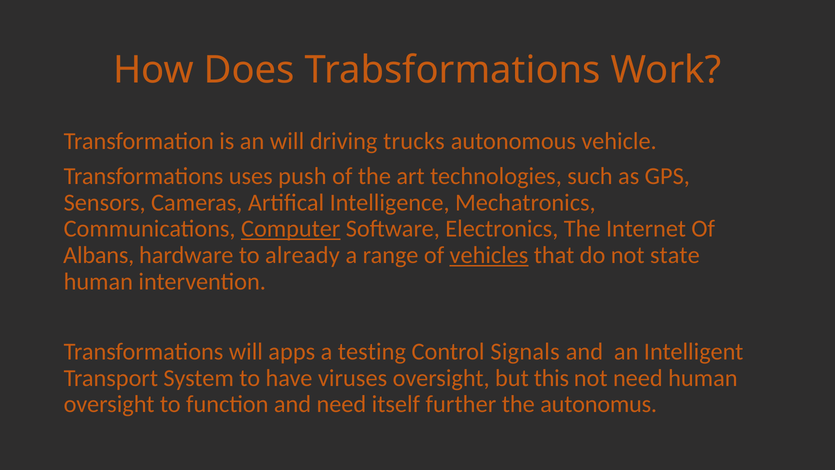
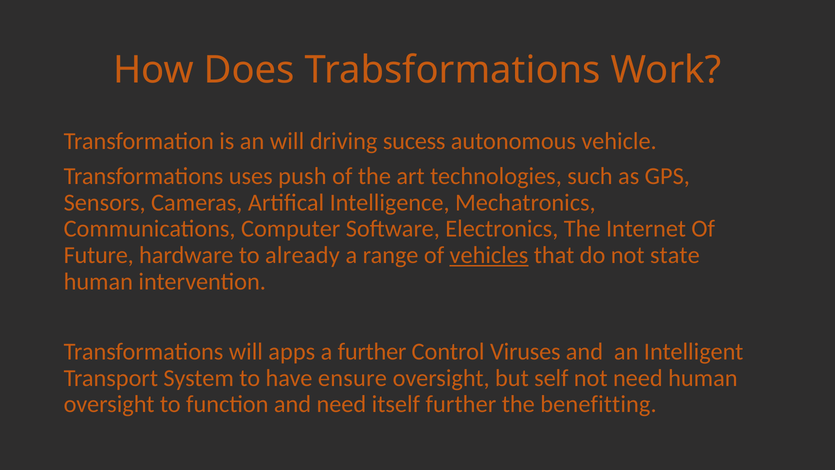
trucks: trucks -> sucess
Computer underline: present -> none
Albans: Albans -> Future
a testing: testing -> further
Signals: Signals -> Viruses
viruses: viruses -> ensure
this: this -> self
autonomus: autonomus -> benefitting
